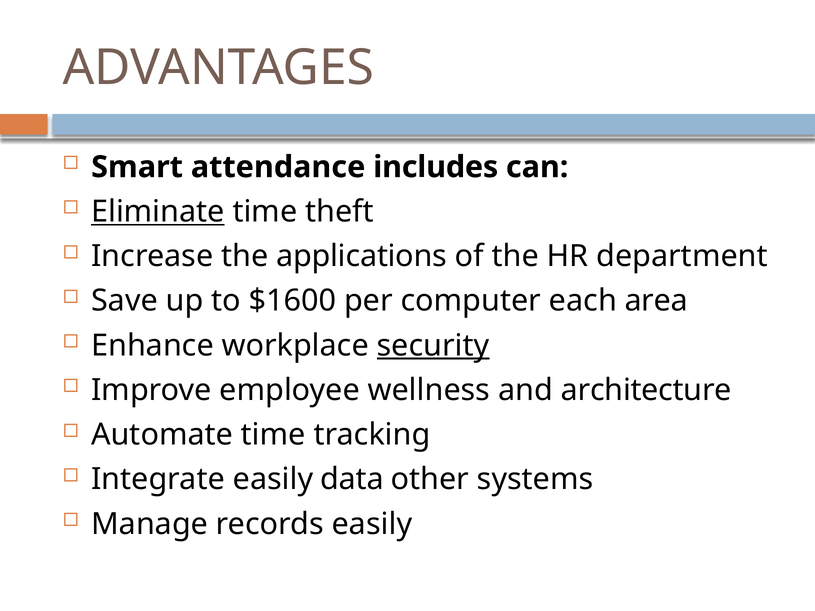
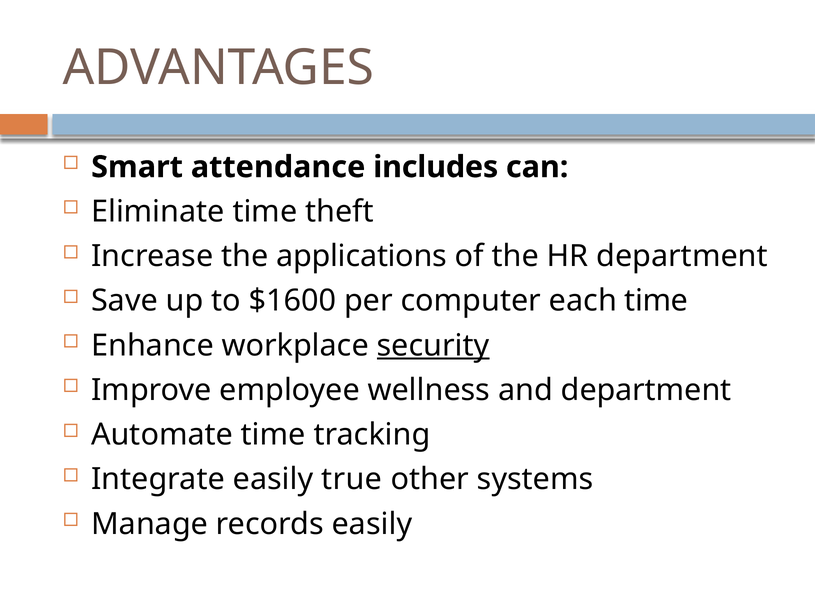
Eliminate underline: present -> none
each area: area -> time
and architecture: architecture -> department
data: data -> true
